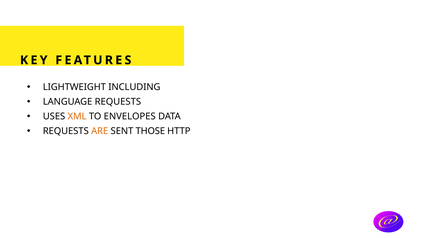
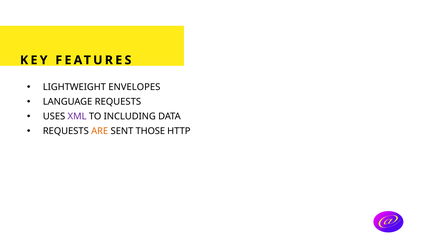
INCLUDING: INCLUDING -> ENVELOPES
XML colour: orange -> purple
ENVELOPES: ENVELOPES -> INCLUDING
